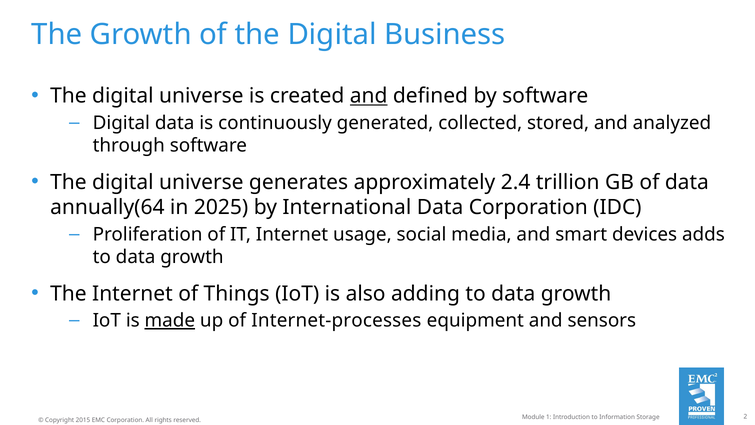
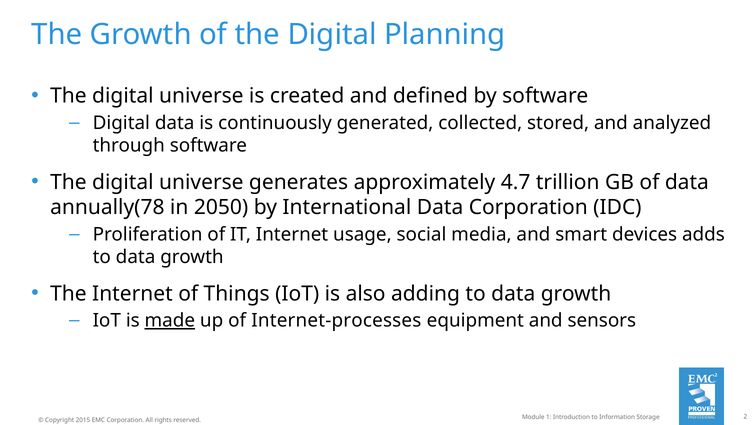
Business: Business -> Planning
and at (369, 96) underline: present -> none
2.4: 2.4 -> 4.7
annually(64: annually(64 -> annually(78
2025: 2025 -> 2050
